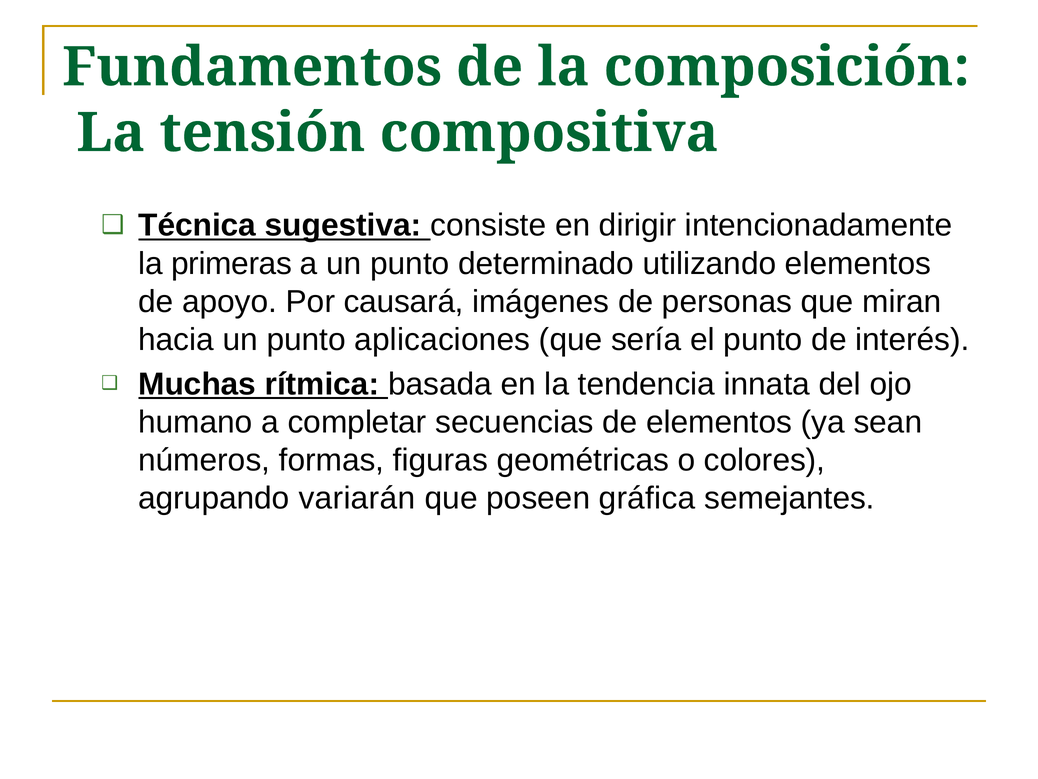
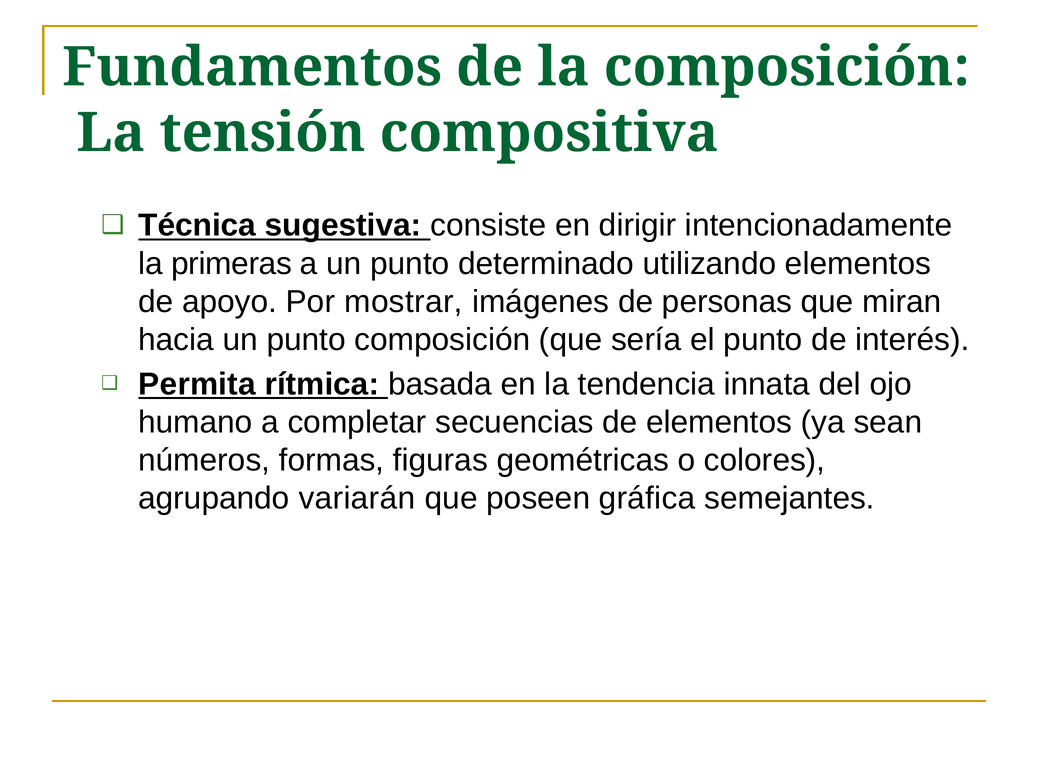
causará: causará -> mostrar
punto aplicaciones: aplicaciones -> composición
Muchas: Muchas -> Permita
